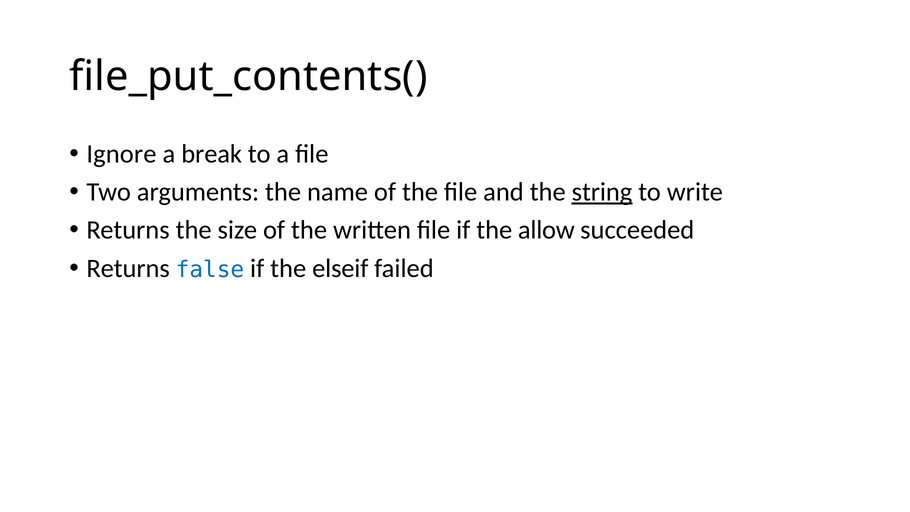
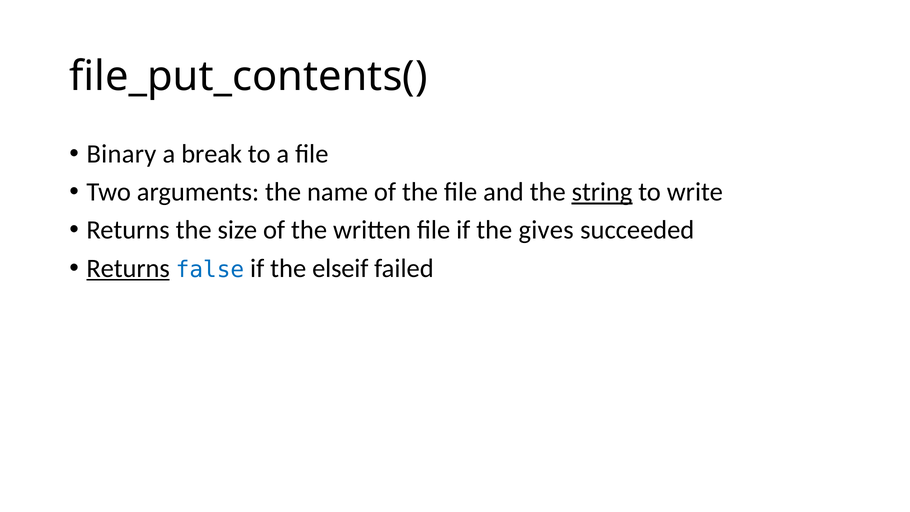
Ignore: Ignore -> Binary
allow: allow -> gives
Returns at (128, 268) underline: none -> present
